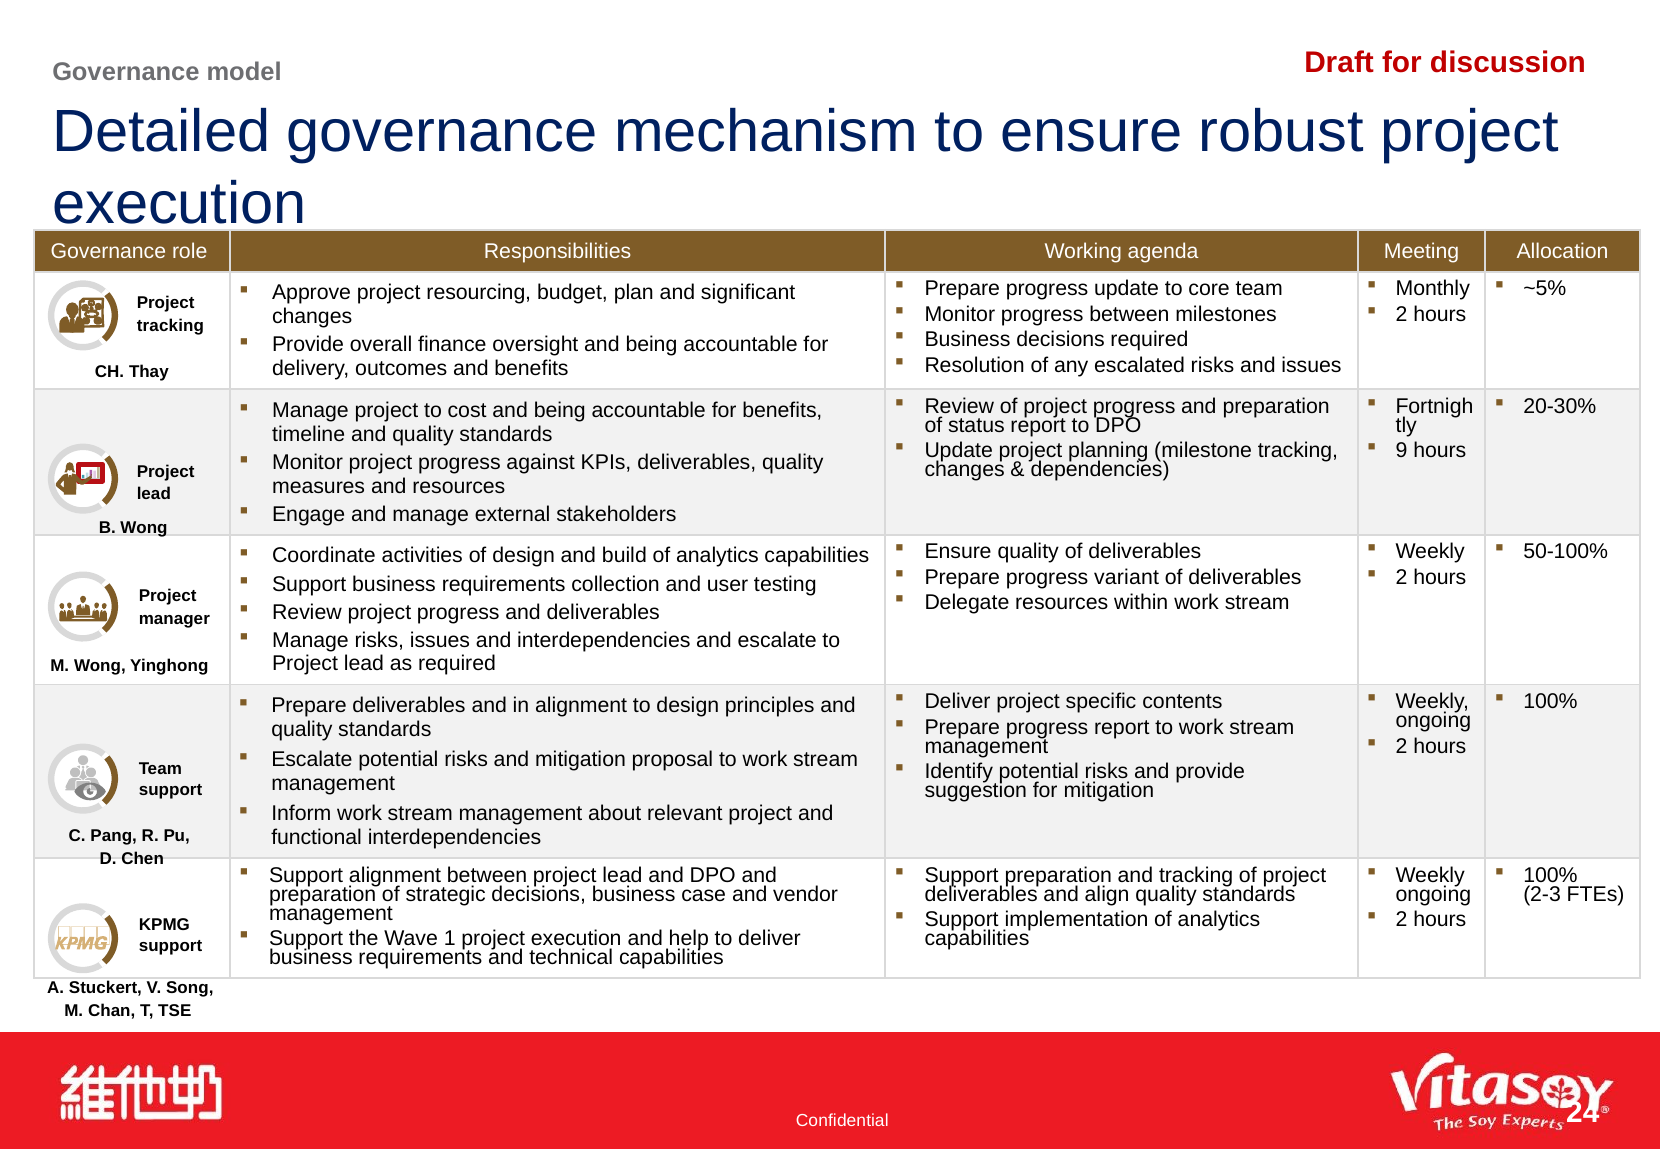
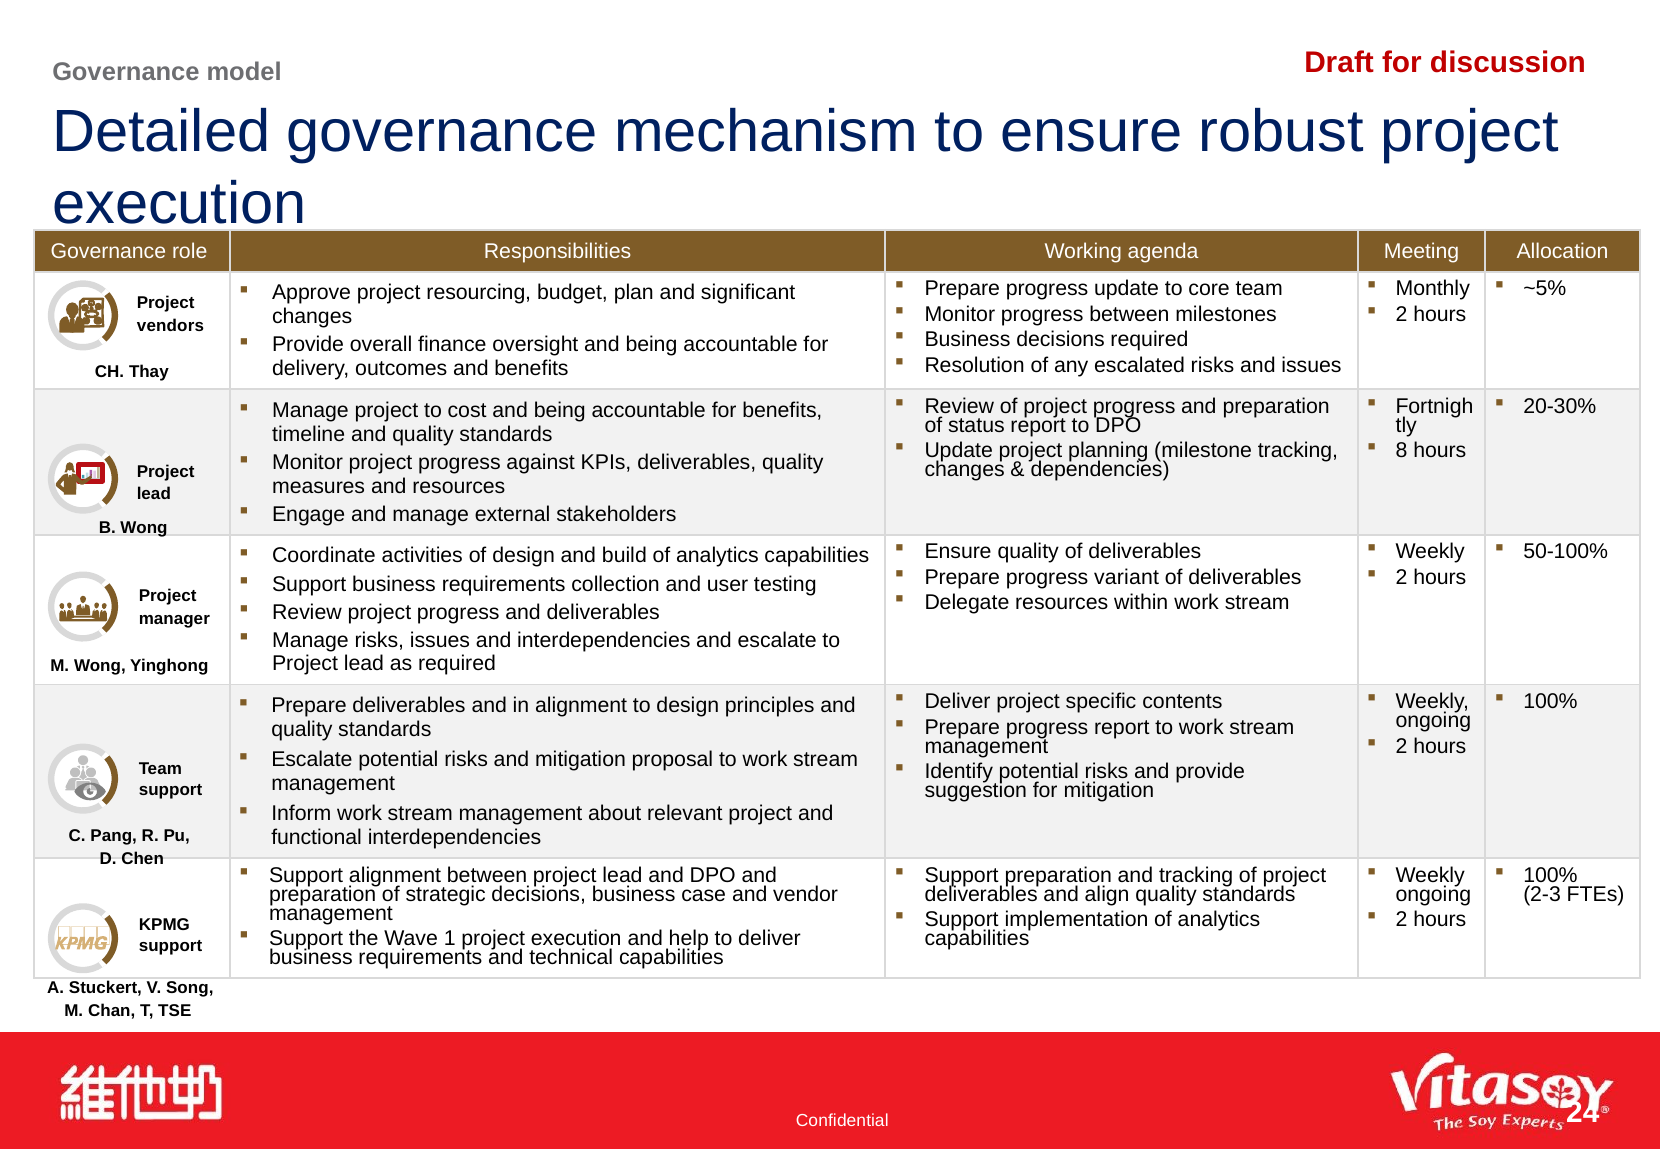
tracking at (170, 326): tracking -> vendors
9: 9 -> 8
